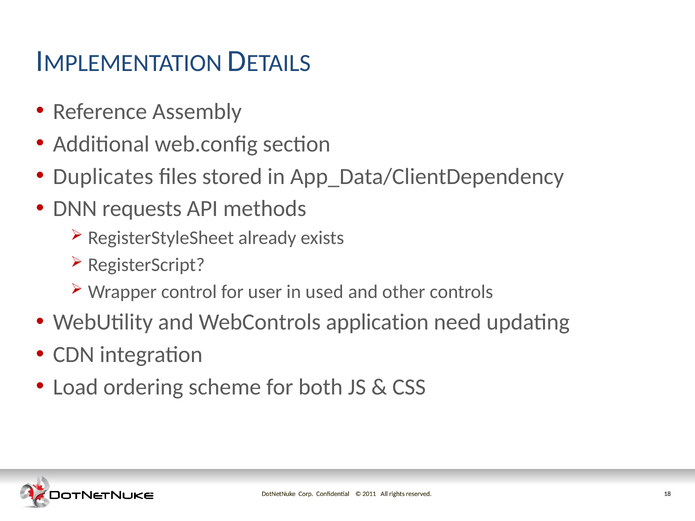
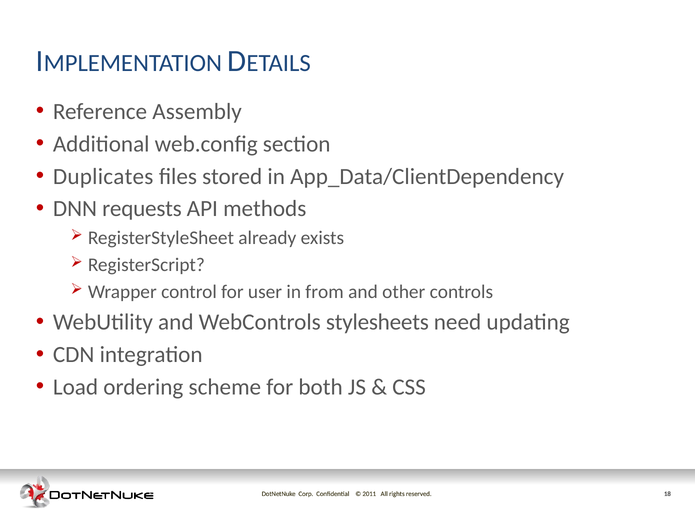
used: used -> from
application: application -> stylesheets
